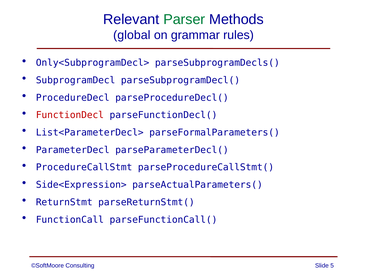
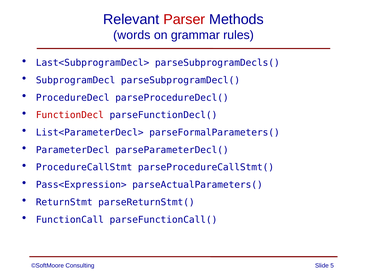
Parser colour: green -> red
global: global -> words
Only<SubprogramDecl>: Only<SubprogramDecl> -> Last<SubprogramDecl>
Side<Expression>: Side<Expression> -> Pass<Expression>
